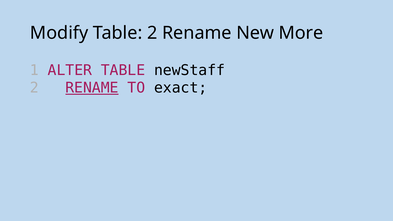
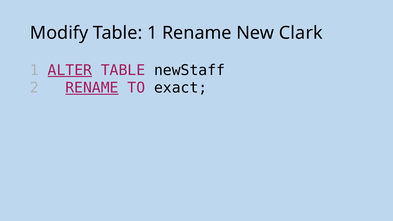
Table 2: 2 -> 1
More: More -> Clark
ALTER underline: none -> present
